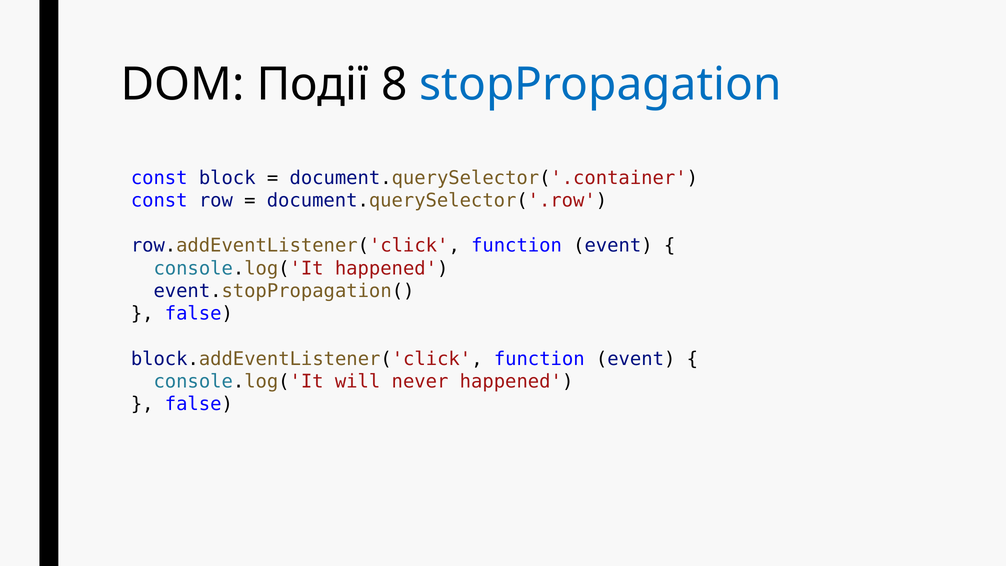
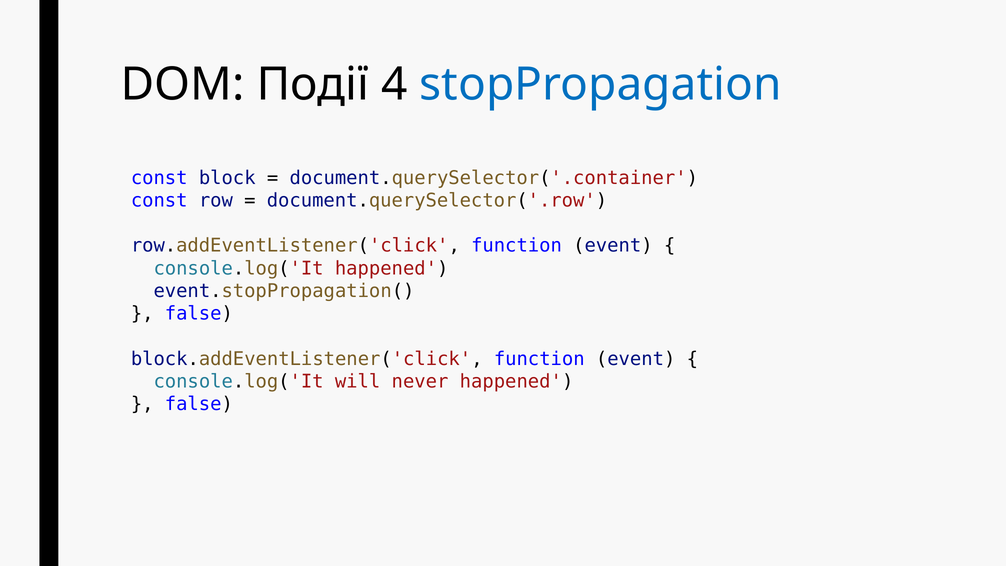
8: 8 -> 4
